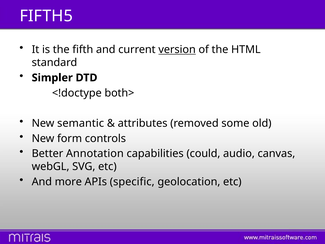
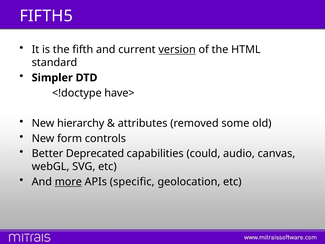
both>: both> -> have>
semantic: semantic -> hierarchy
Annotation: Annotation -> Deprecated
more underline: none -> present
